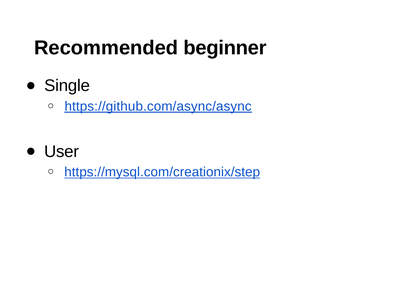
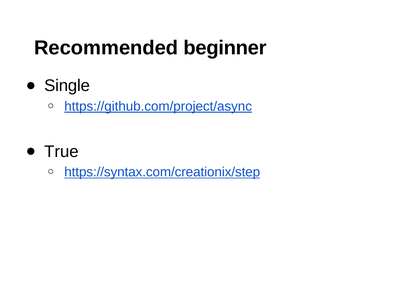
https://github.com/async/async: https://github.com/async/async -> https://github.com/project/async
User: User -> True
https://mysql.com/creationix/step: https://mysql.com/creationix/step -> https://syntax.com/creationix/step
